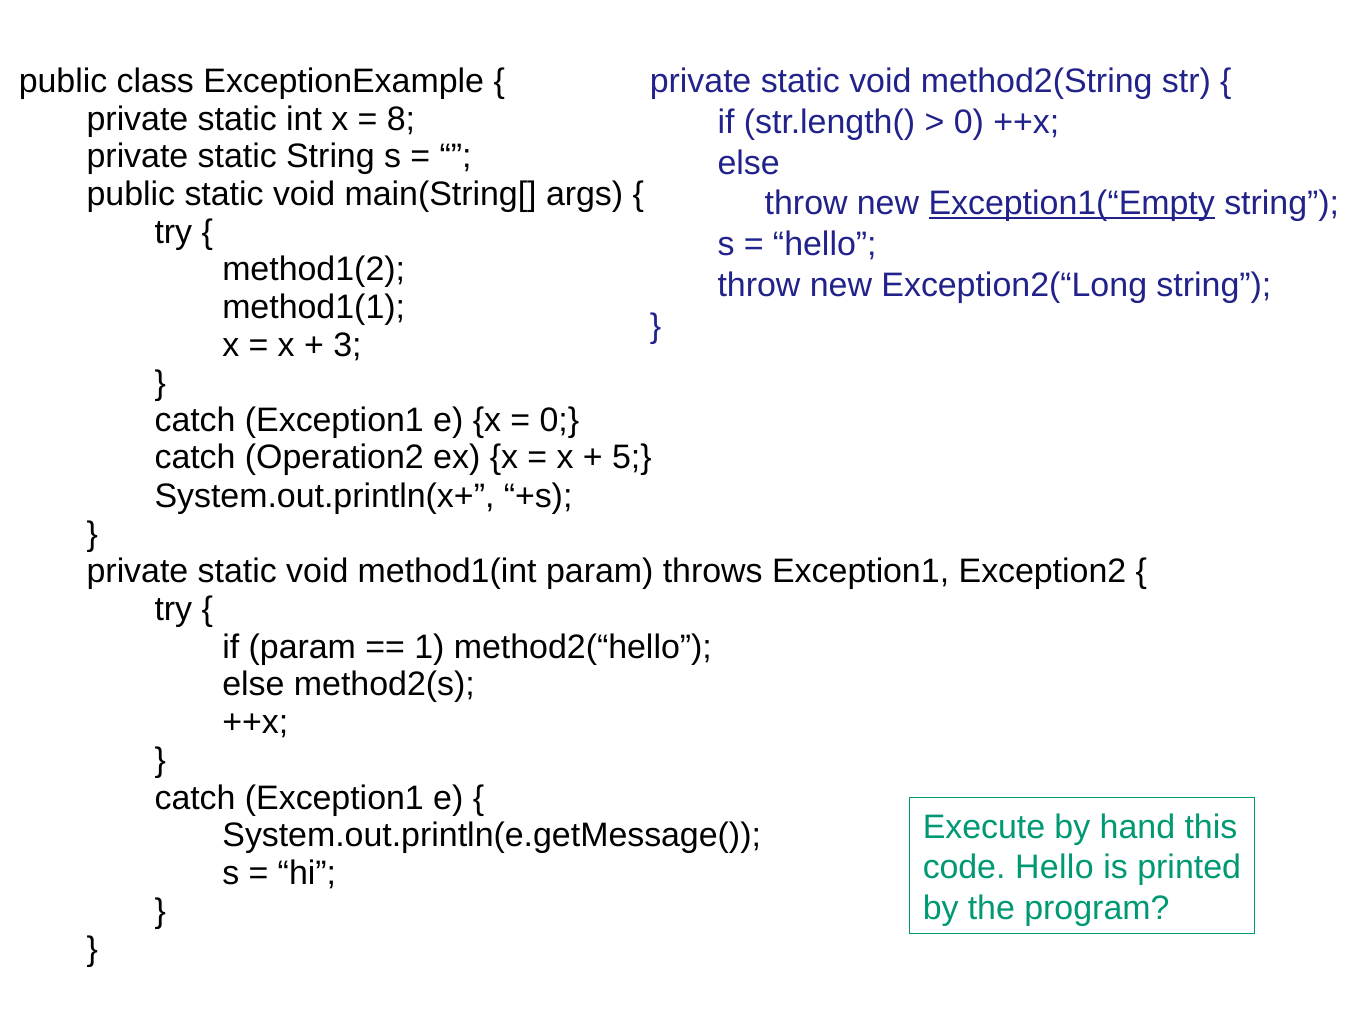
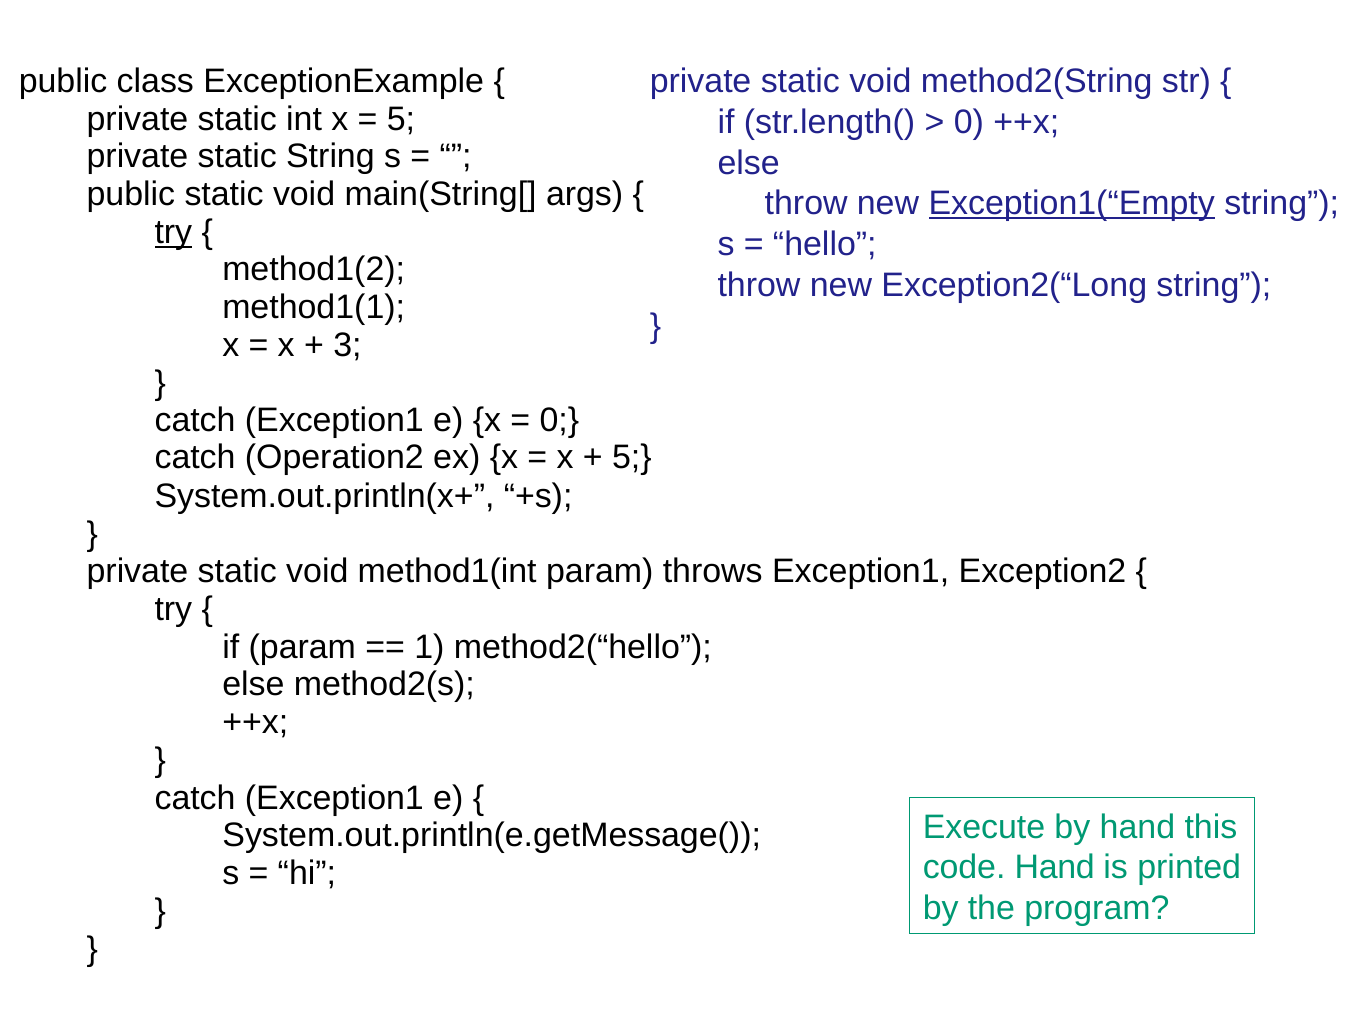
8 at (401, 119): 8 -> 5
try at (173, 232) underline: none -> present
code Hello: Hello -> Hand
